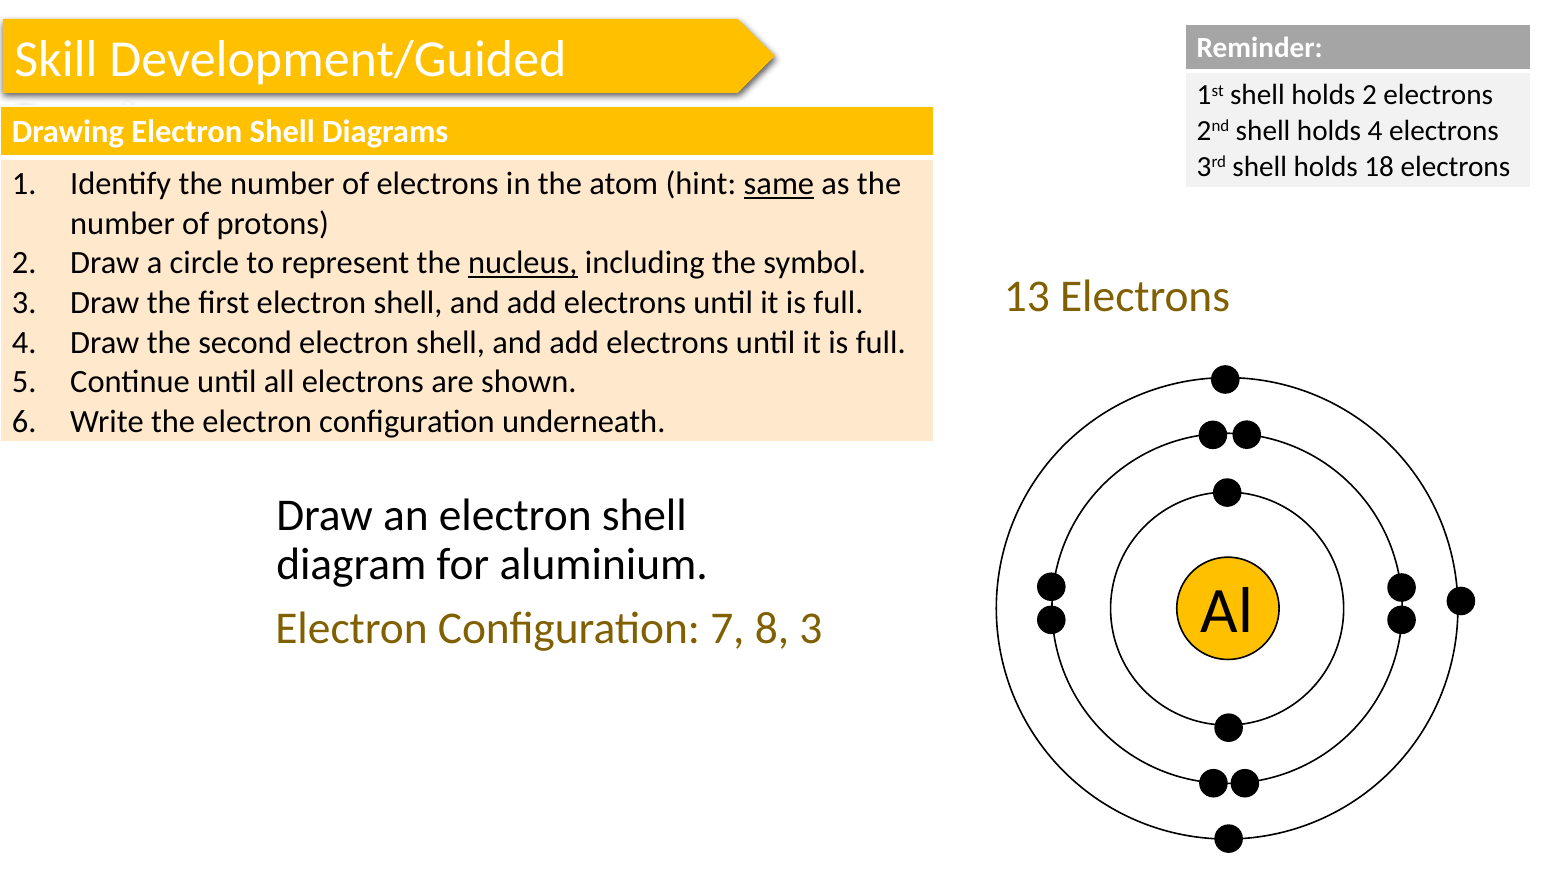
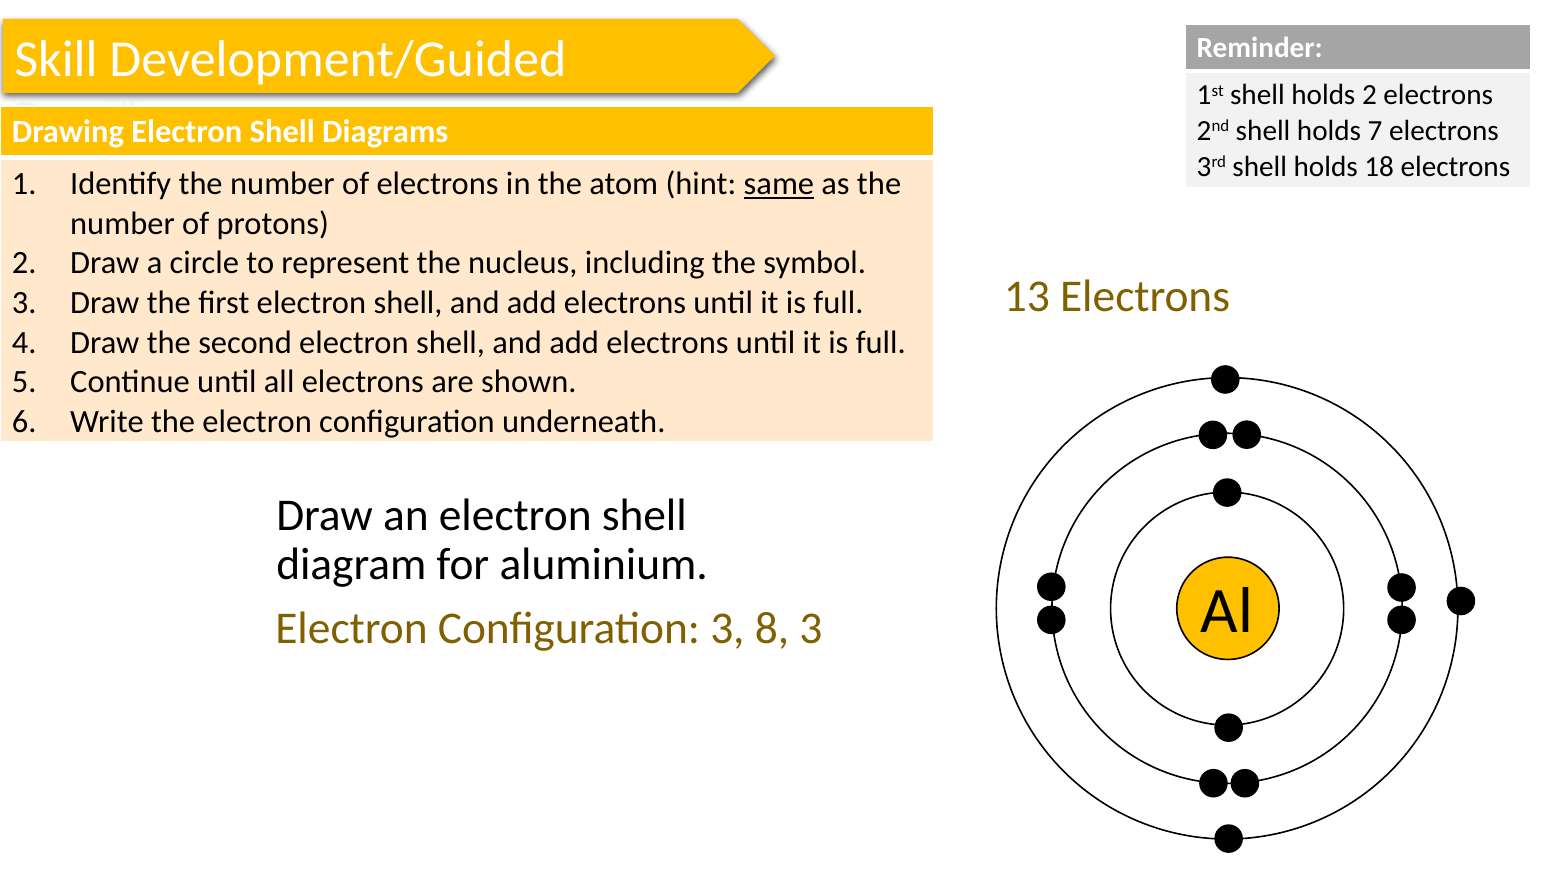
holds 4: 4 -> 7
nucleus underline: present -> none
Configuration 7: 7 -> 3
